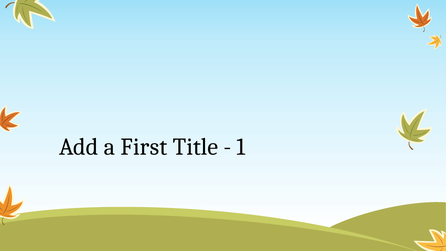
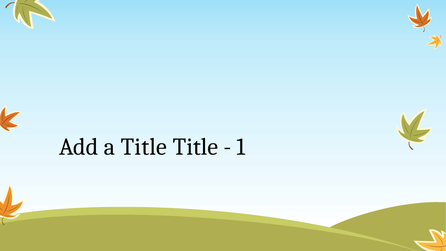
a First: First -> Title
